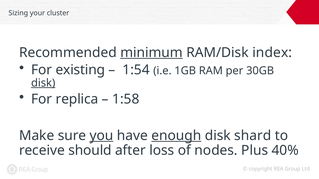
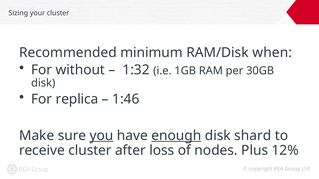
minimum underline: present -> none
index: index -> when
existing: existing -> without
1:54: 1:54 -> 1:32
disk at (43, 83) underline: present -> none
1:58: 1:58 -> 1:46
receive should: should -> cluster
40%: 40% -> 12%
